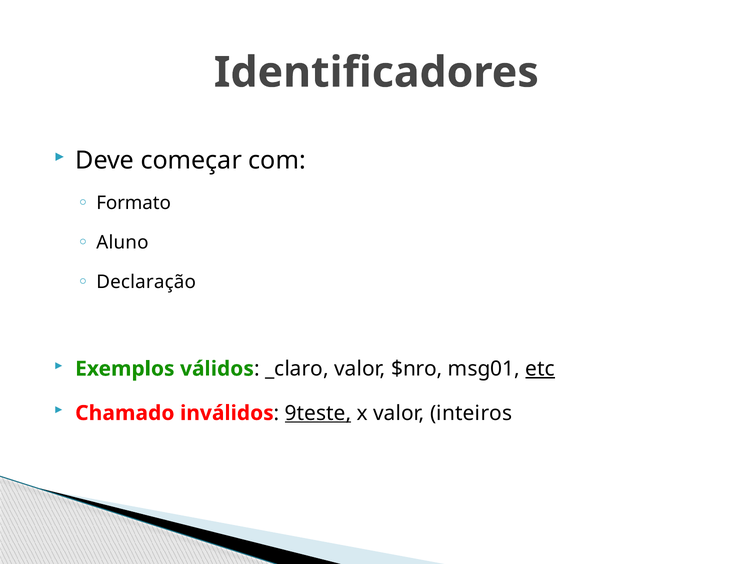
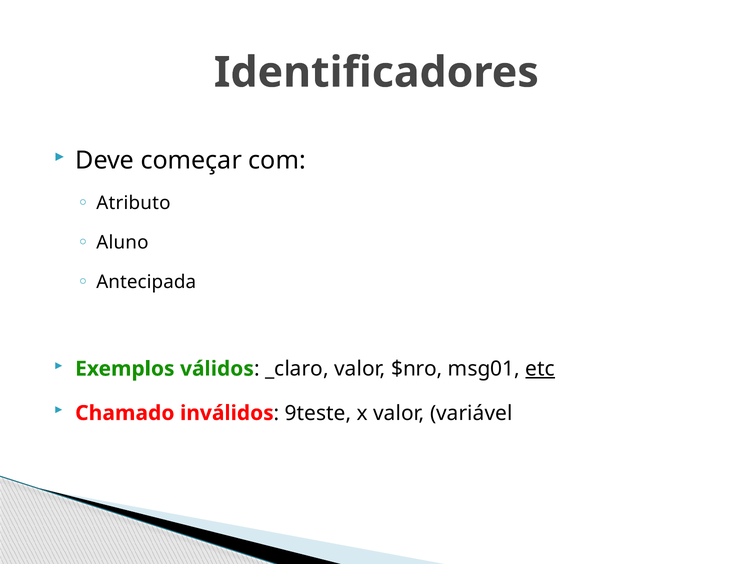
Formato: Formato -> Atributo
Declaração: Declaração -> Antecipada
9teste underline: present -> none
inteiros: inteiros -> variável
